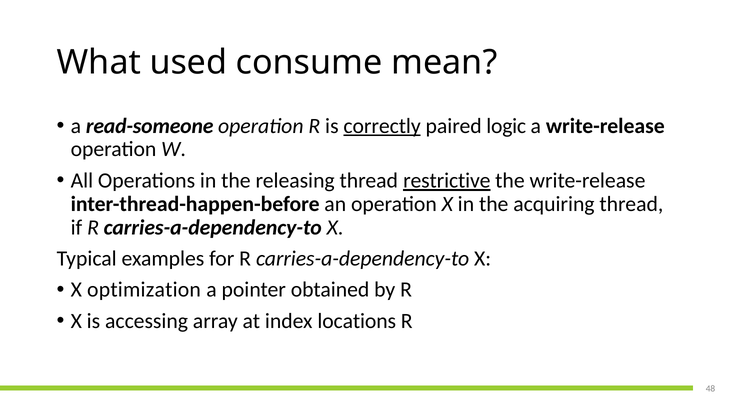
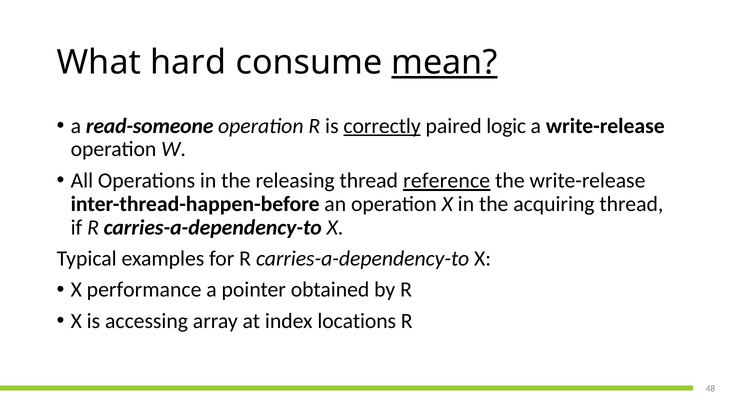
used: used -> hard
mean underline: none -> present
restrictive: restrictive -> reference
optimization: optimization -> performance
